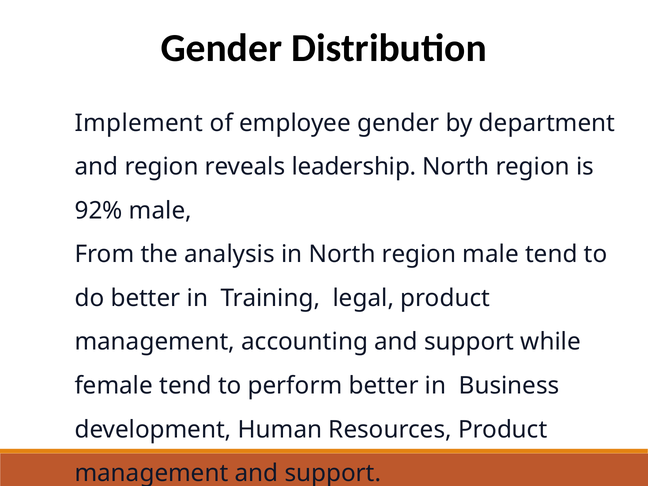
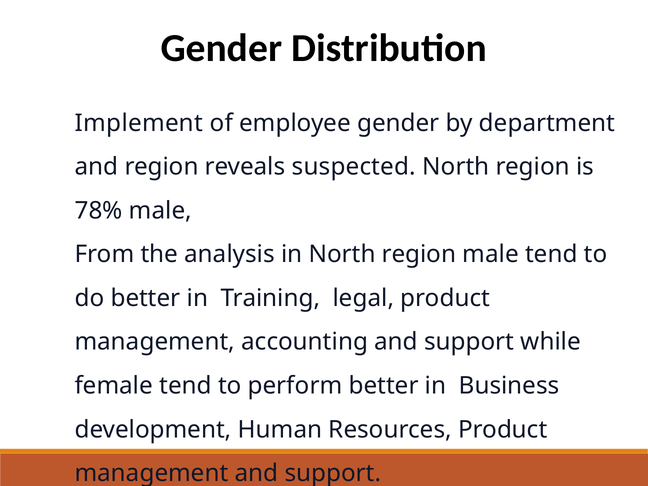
leadership: leadership -> suspected
92%: 92% -> 78%
